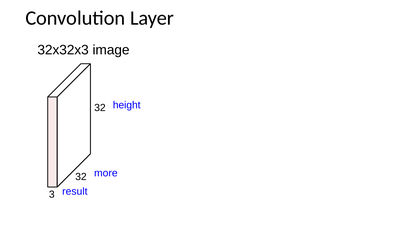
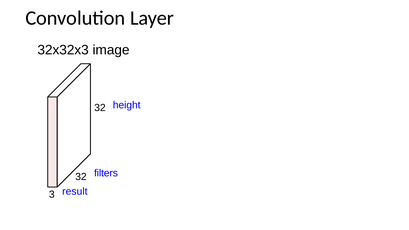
more: more -> filters
